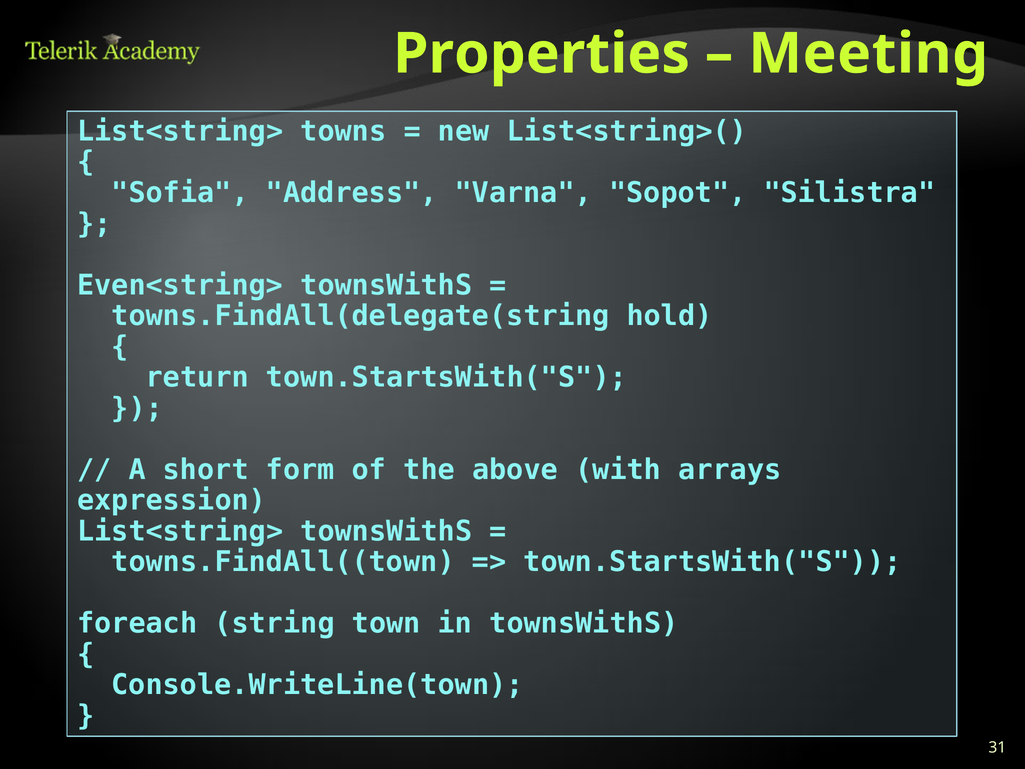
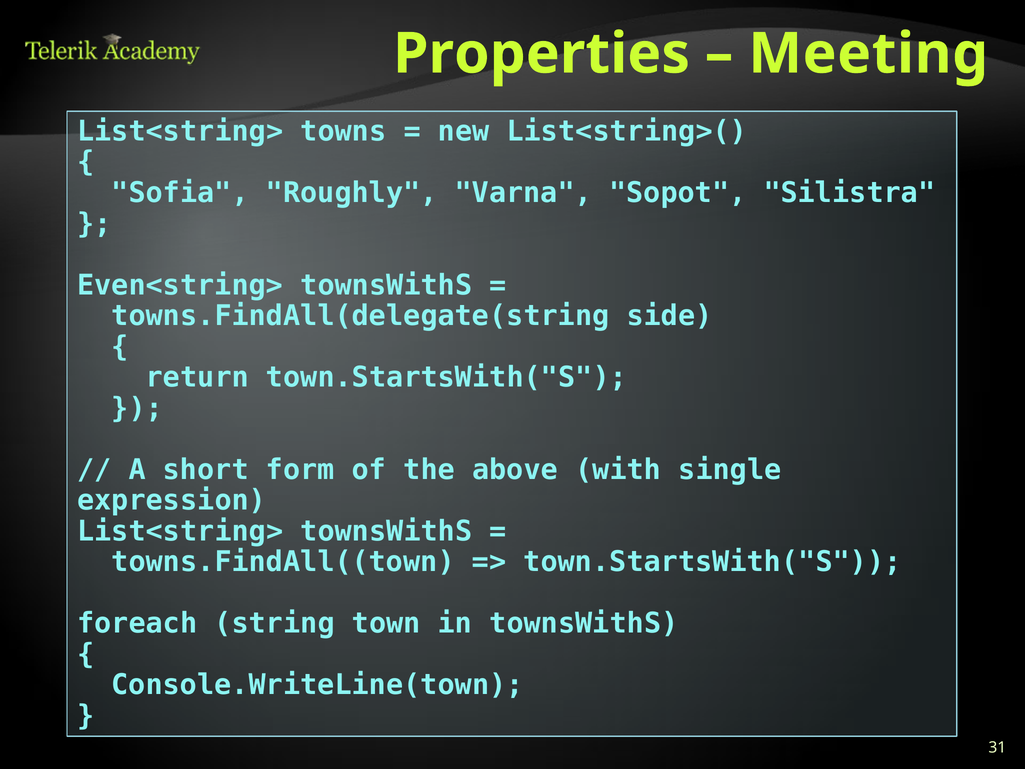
Address: Address -> Roughly
hold: hold -> side
arrays: arrays -> single
